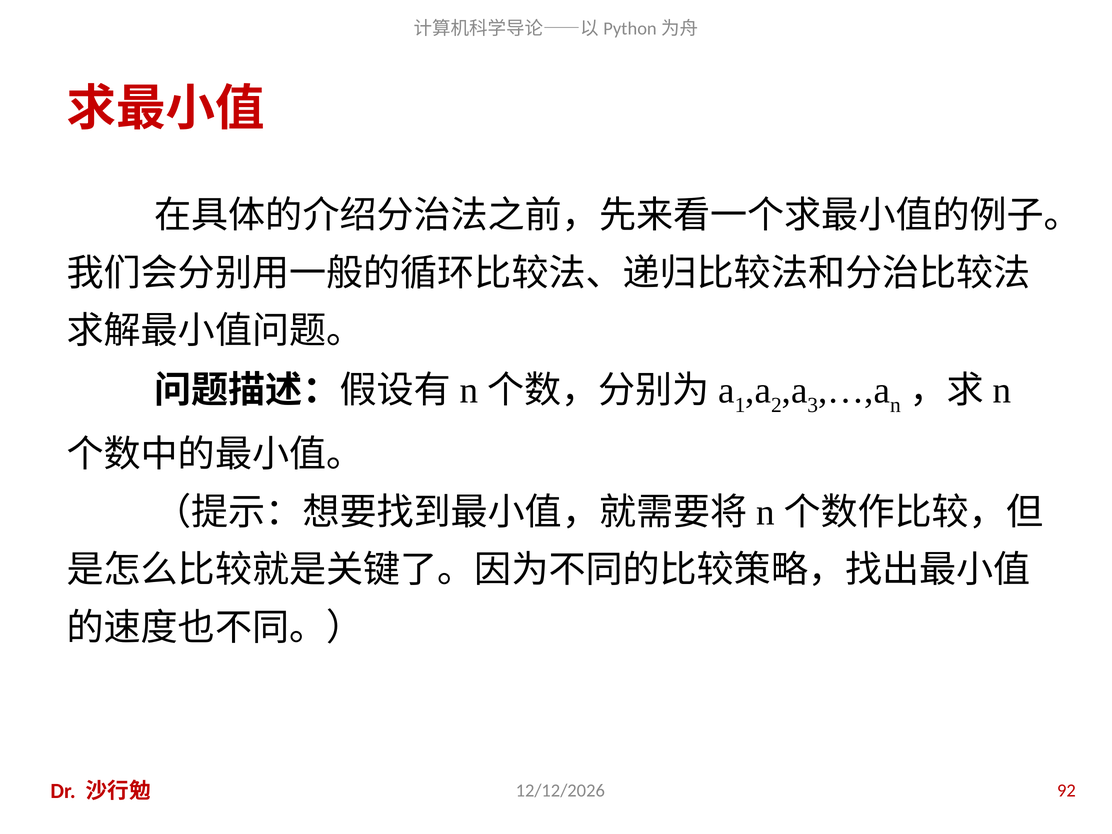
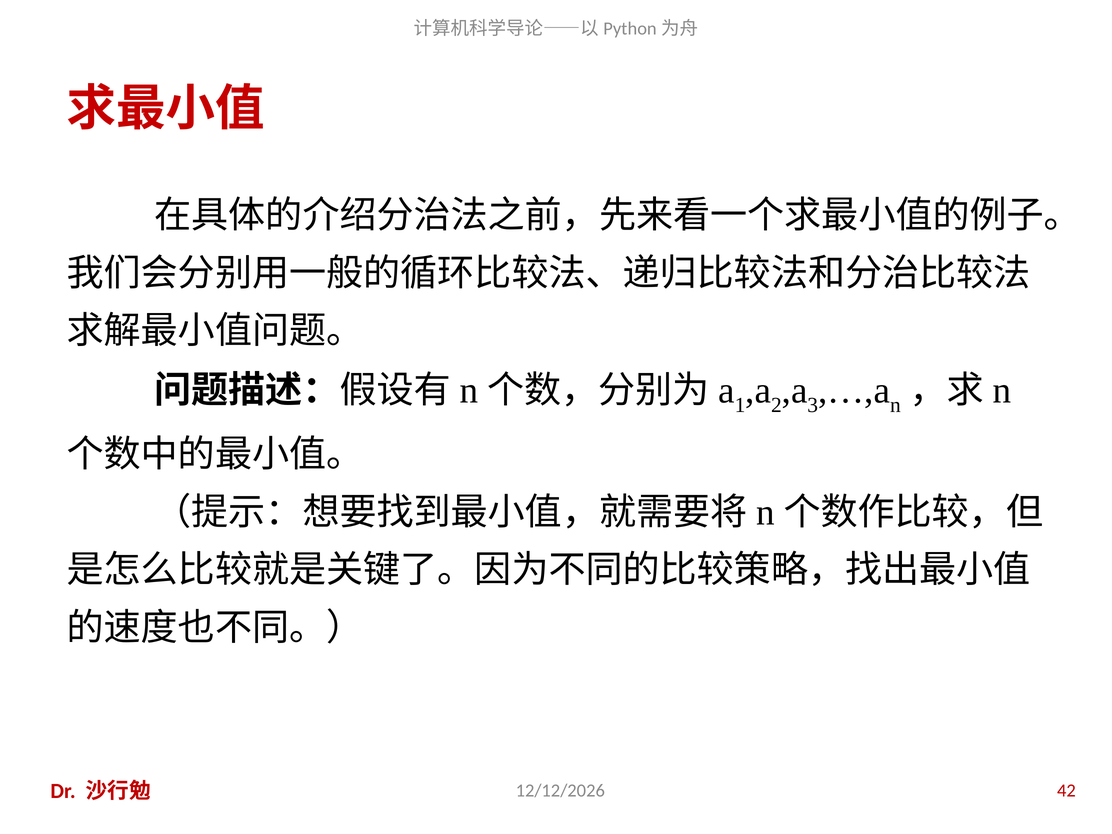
92: 92 -> 42
